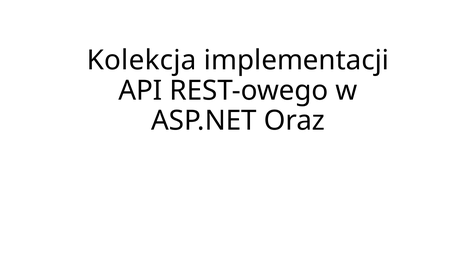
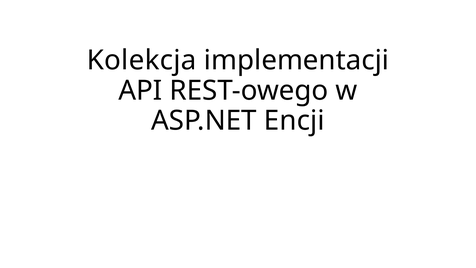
Oraz: Oraz -> Encji
